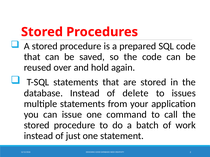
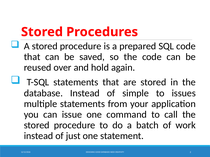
delete: delete -> simple
